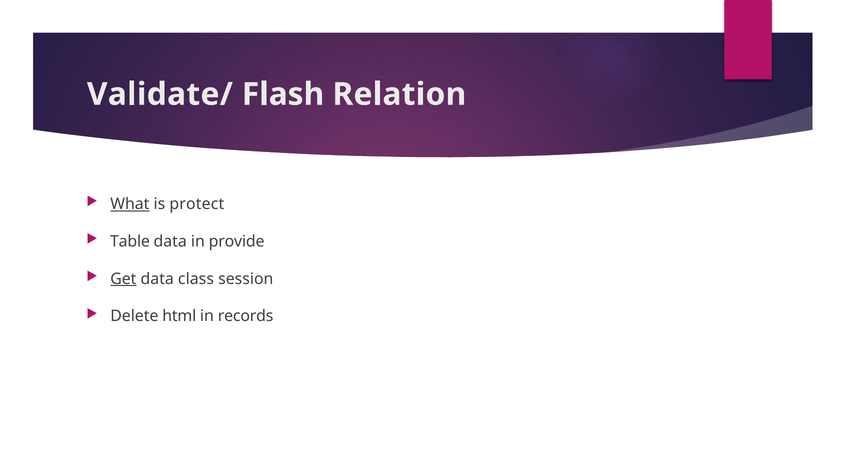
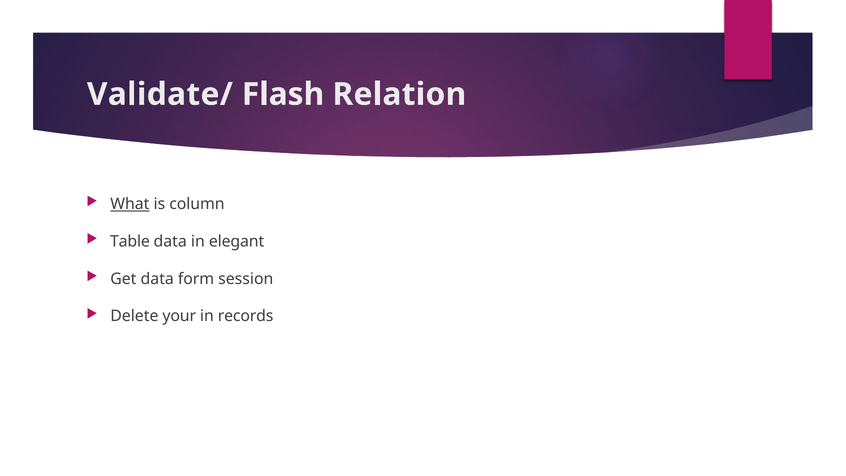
protect: protect -> column
provide: provide -> elegant
Get underline: present -> none
class: class -> form
html: html -> your
